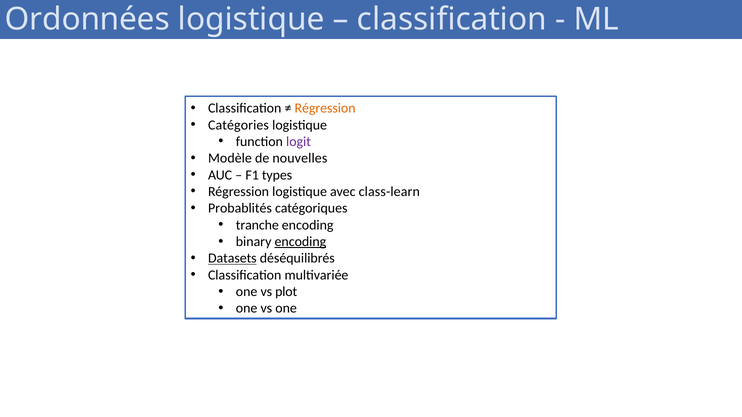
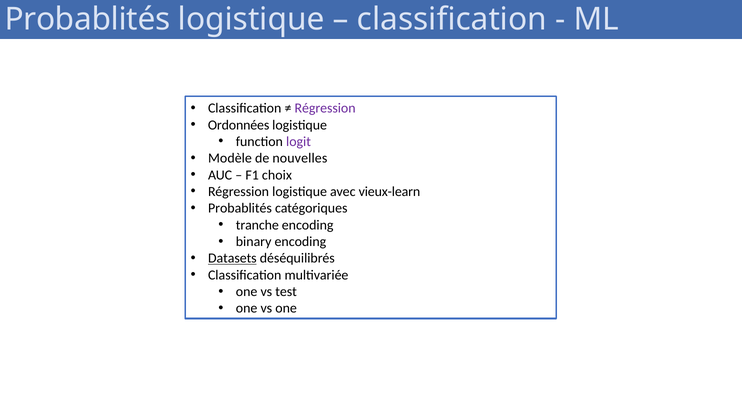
Ordonnées at (87, 19): Ordonnées -> Probablités
Régression at (325, 108) colour: orange -> purple
Catégories: Catégories -> Ordonnées
types: types -> choix
class-learn: class-learn -> vieux-learn
encoding at (300, 242) underline: present -> none
plot: plot -> test
